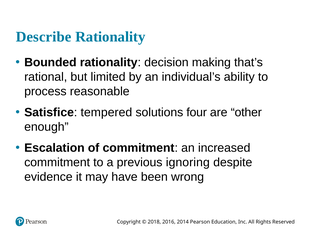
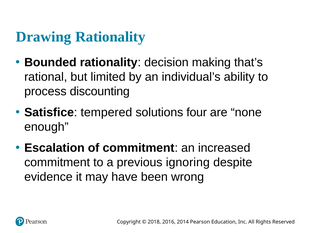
Describe: Describe -> Drawing
reasonable: reasonable -> discounting
other: other -> none
